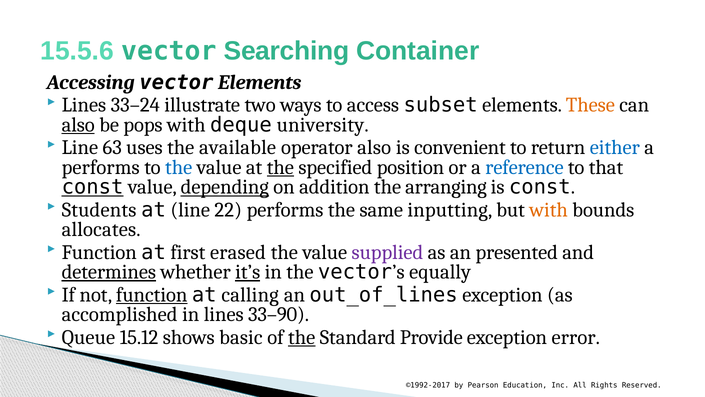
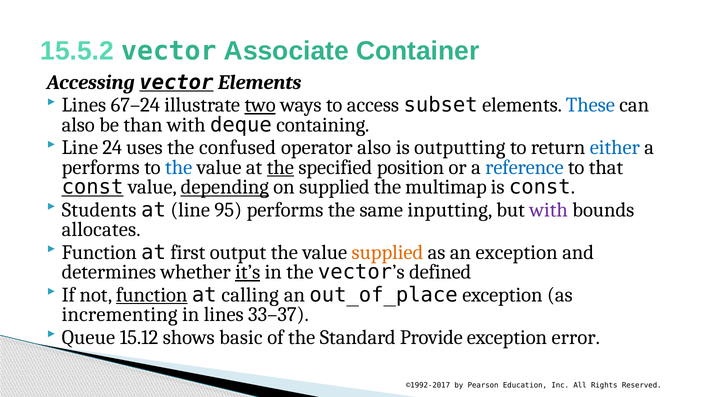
15.5.6: 15.5.6 -> 15.5.2
Searching: Searching -> Associate
vector at (176, 82) underline: none -> present
33–24: 33–24 -> 67–24
two underline: none -> present
These colour: orange -> blue
also at (78, 125) underline: present -> none
pops: pops -> than
university: university -> containing
63: 63 -> 24
available: available -> confused
convenient: convenient -> outputting
on addition: addition -> supplied
arranging: arranging -> multimap
22: 22 -> 95
with at (549, 209) colour: orange -> purple
erased: erased -> output
supplied at (387, 252) colour: purple -> orange
an presented: presented -> exception
determines underline: present -> none
equally: equally -> defined
out_of_lines: out_of_lines -> out_of_place
accomplished: accomplished -> incrementing
33–90: 33–90 -> 33–37
the at (302, 337) underline: present -> none
